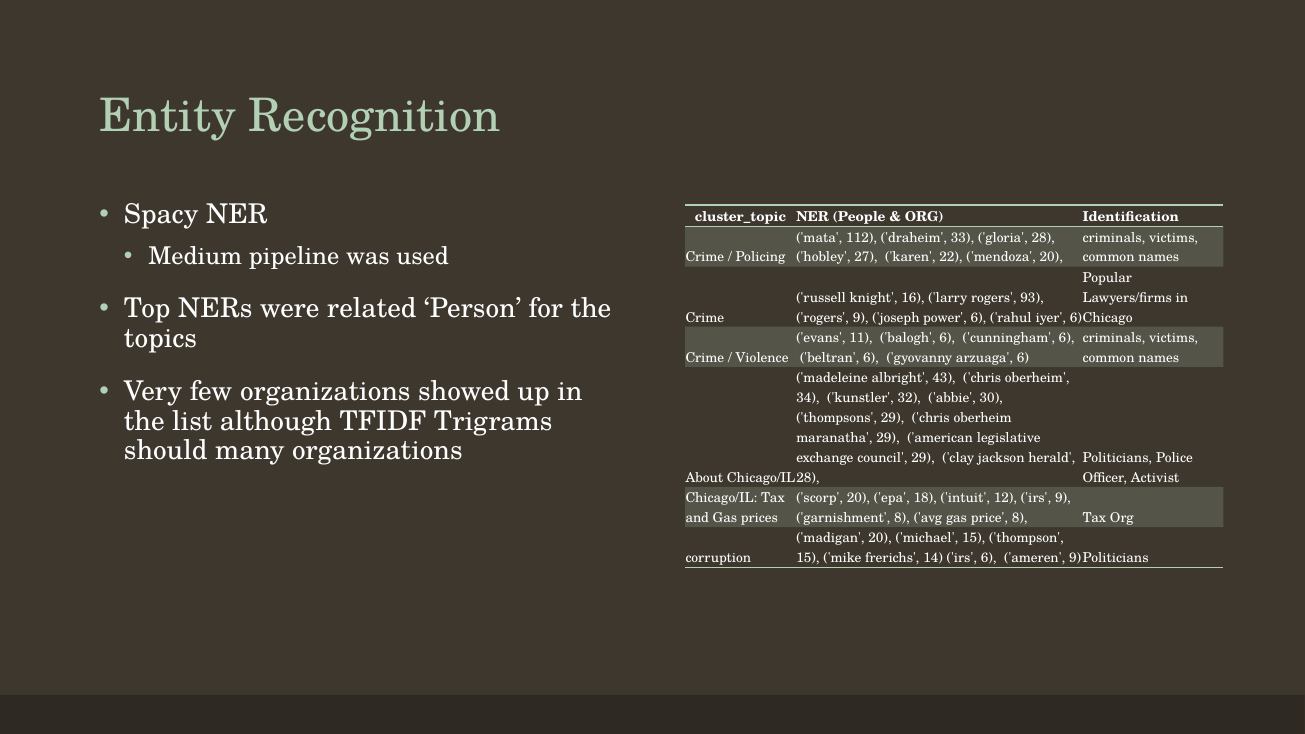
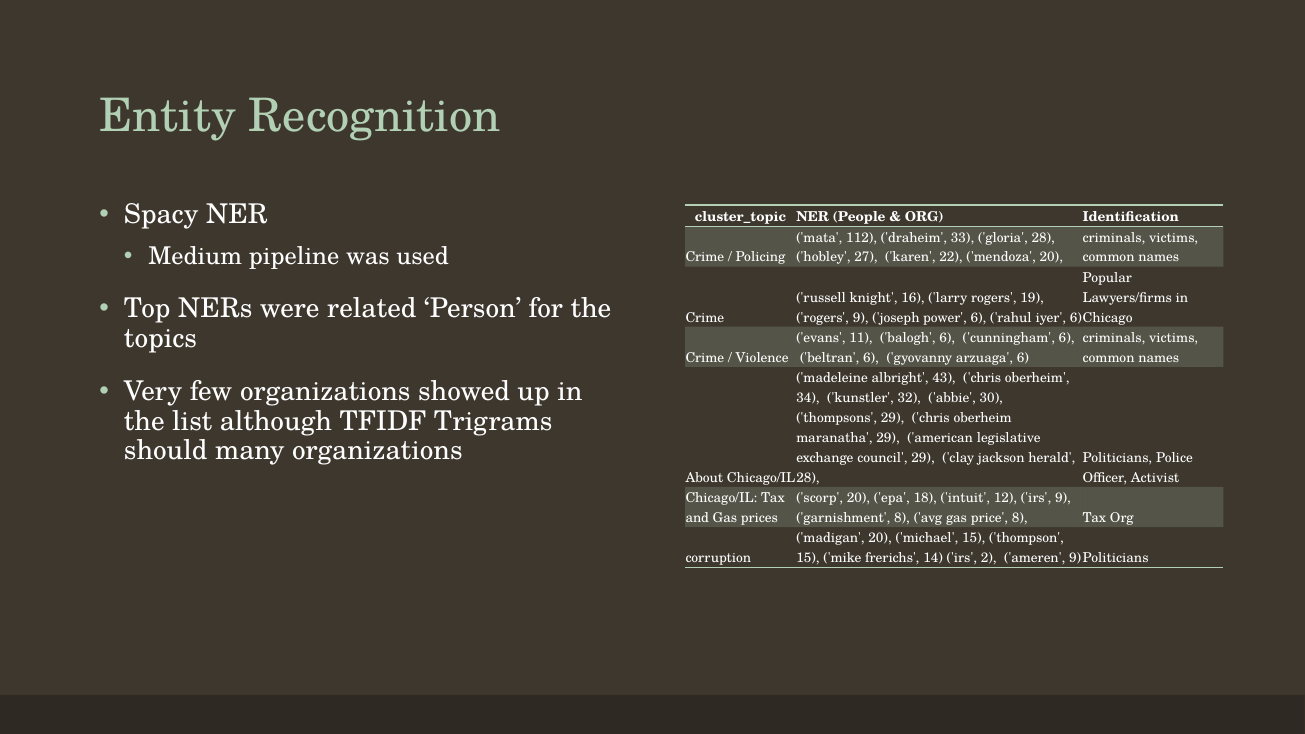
93: 93 -> 19
irs 6: 6 -> 2
